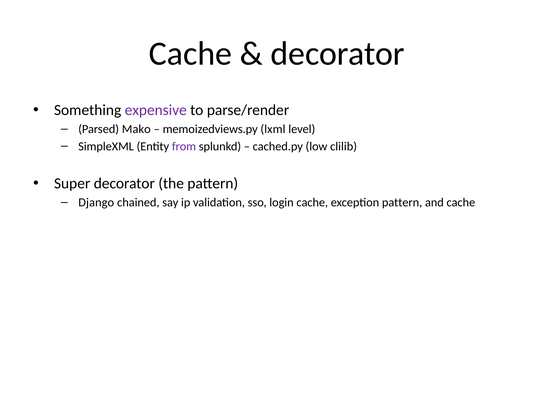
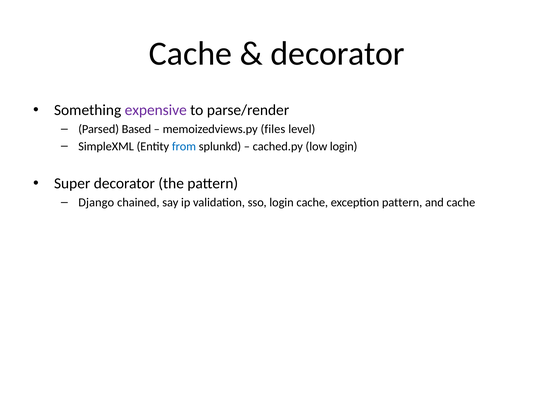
Mako: Mako -> Based
lxml: lxml -> files
from colour: purple -> blue
low clilib: clilib -> login
